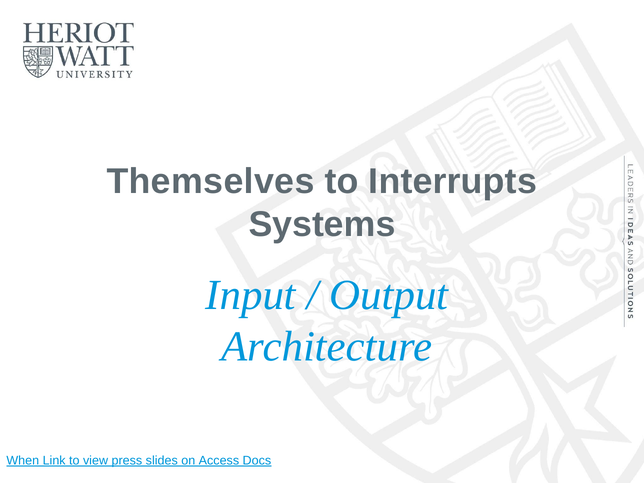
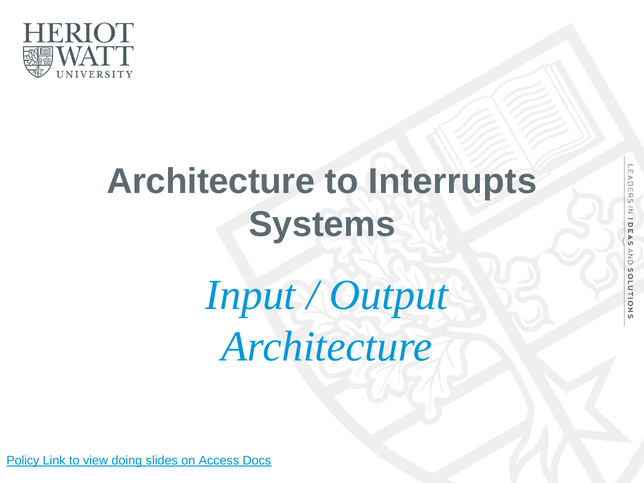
Themselves at (211, 182): Themselves -> Architecture
When: When -> Policy
press: press -> doing
